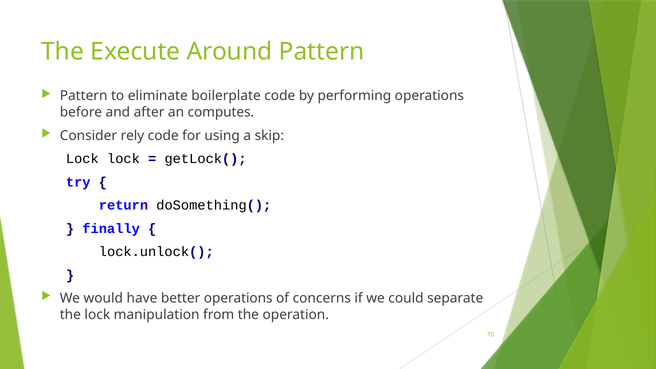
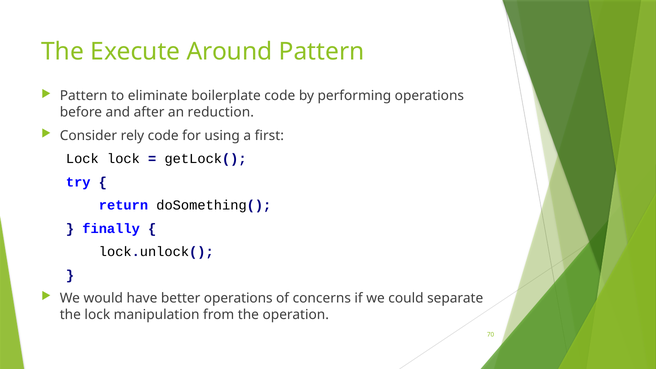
computes: computes -> reduction
skip: skip -> first
